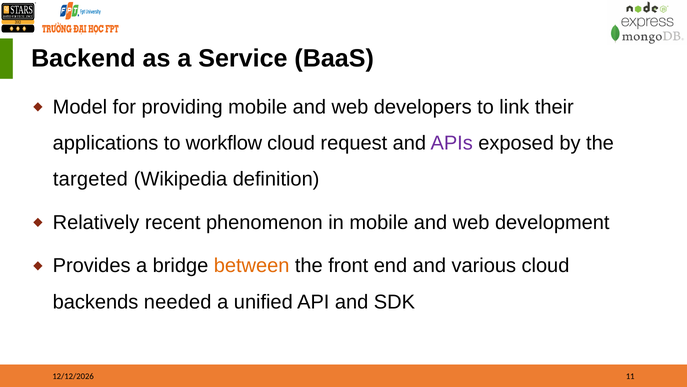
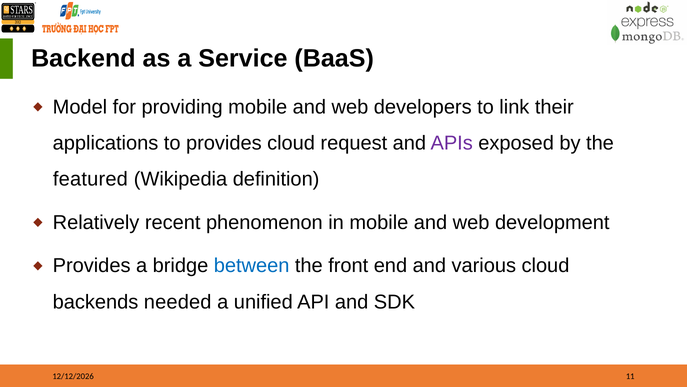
to workflow: workflow -> provides
targeted: targeted -> featured
between colour: orange -> blue
